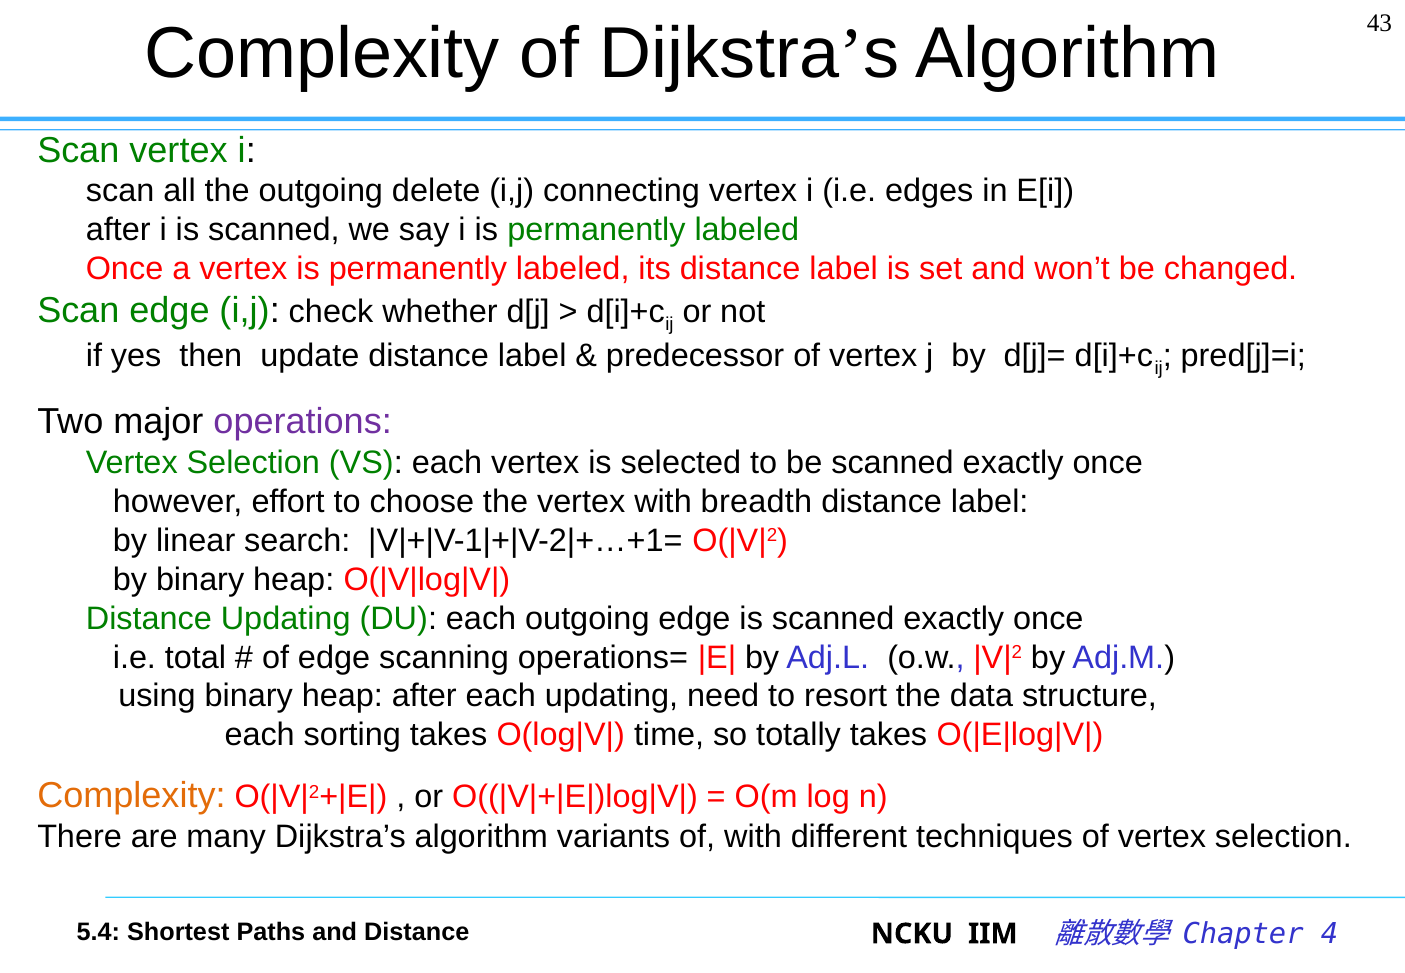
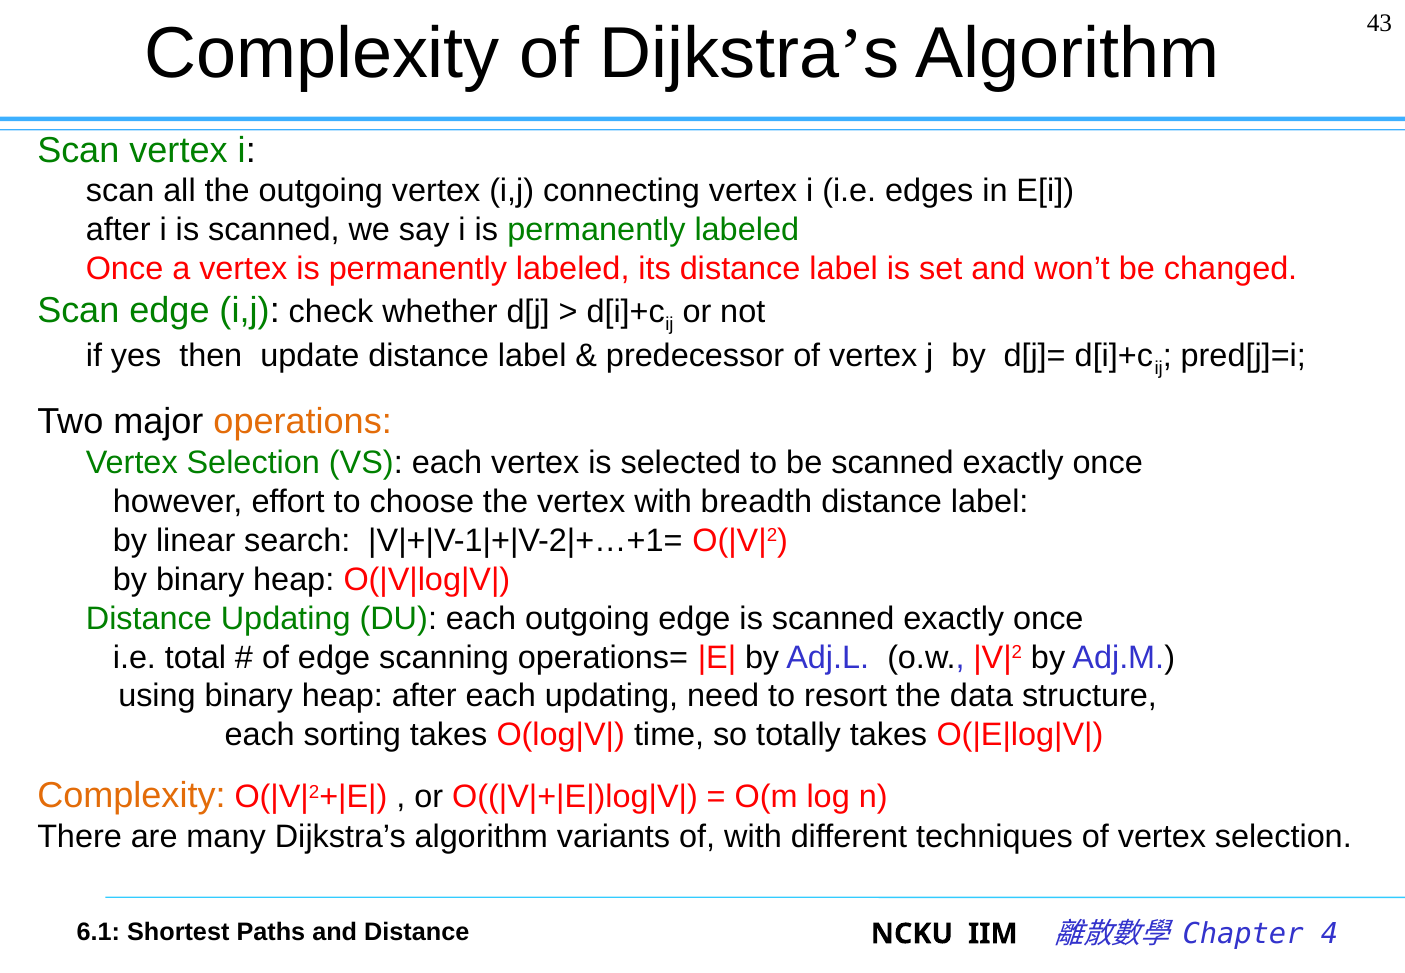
outgoing delete: delete -> vertex
operations colour: purple -> orange
5.4: 5.4 -> 6.1
